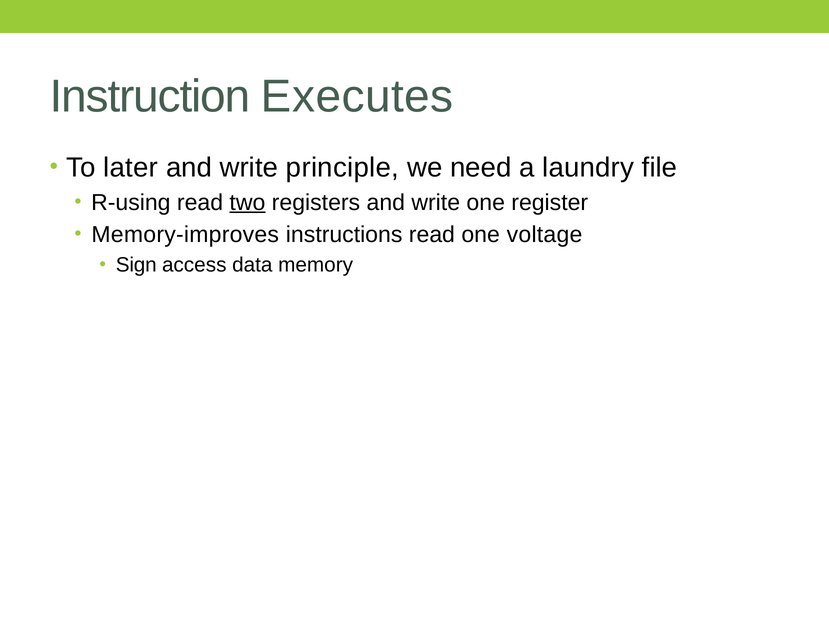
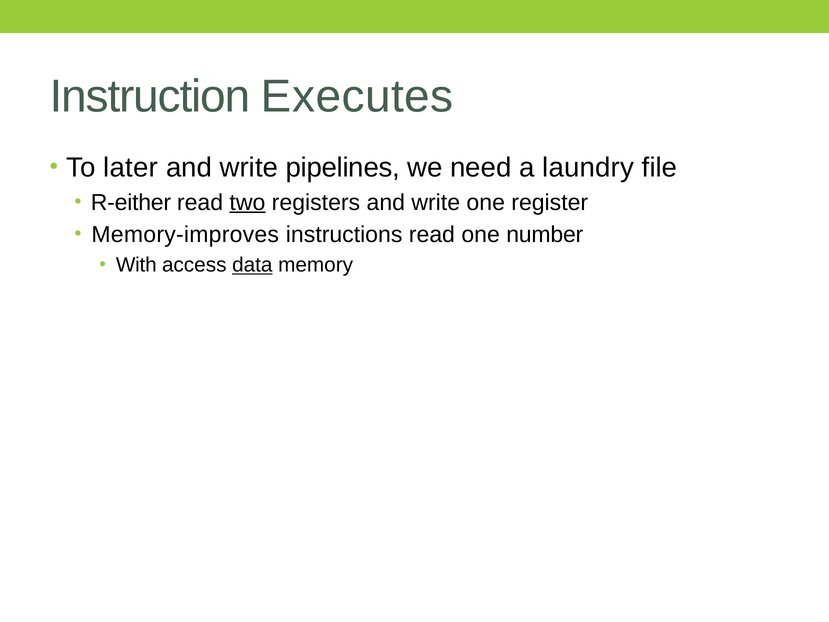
principle: principle -> pipelines
R-using: R-using -> R-either
voltage: voltage -> number
Sign: Sign -> With
data underline: none -> present
